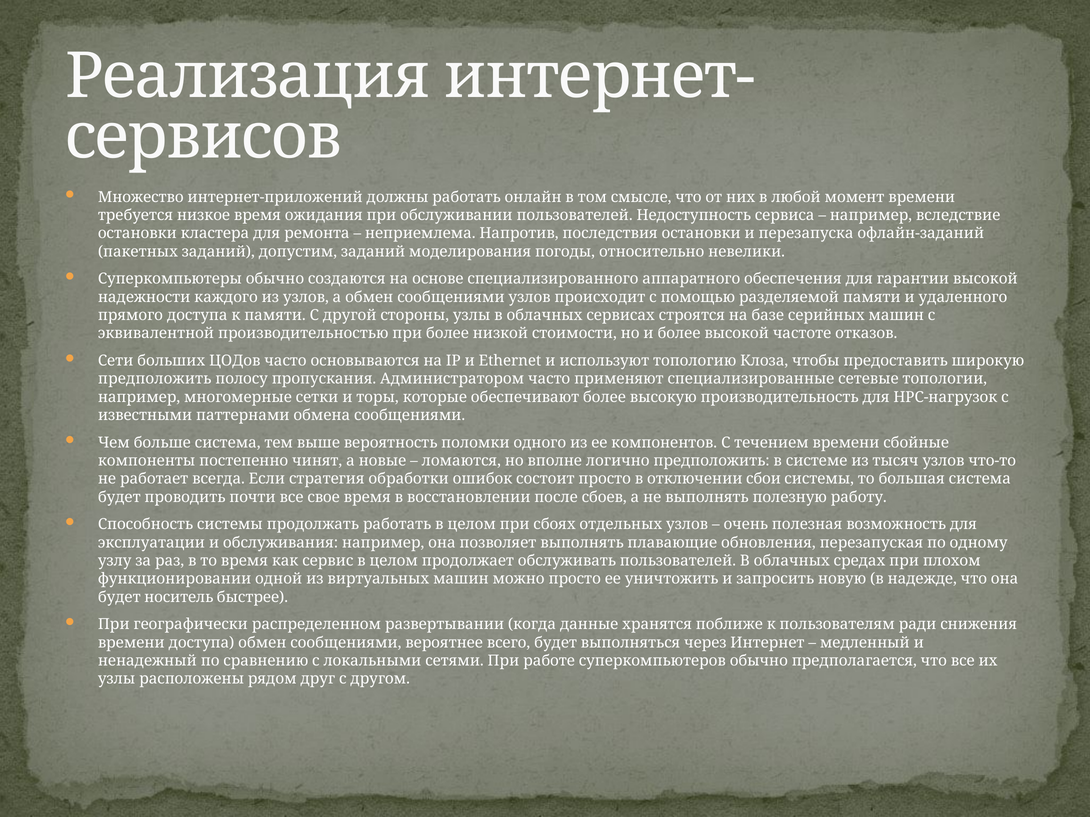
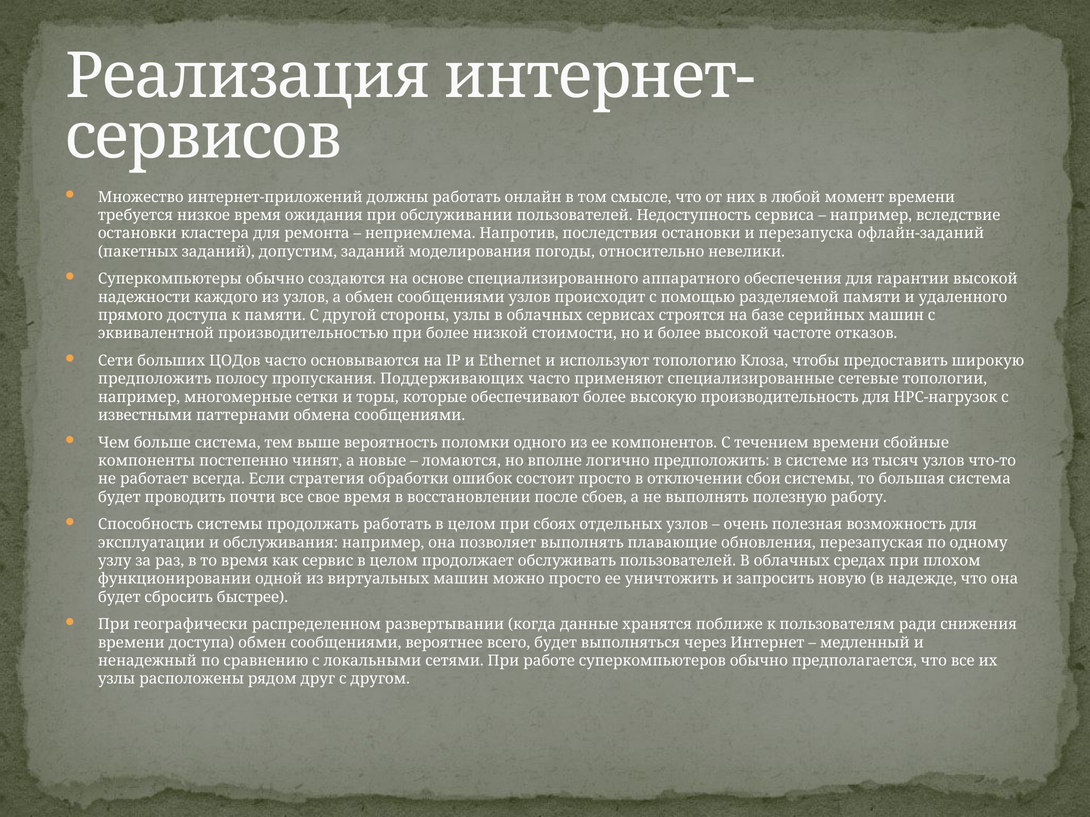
Администратором: Администратором -> Поддерживающих
носитель: носитель -> сбросить
